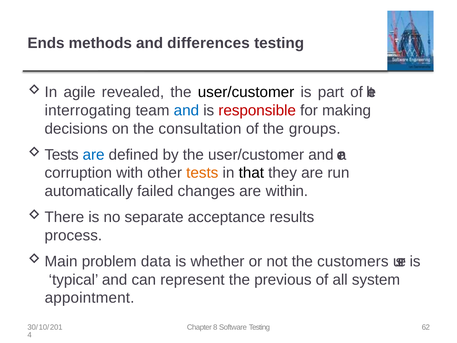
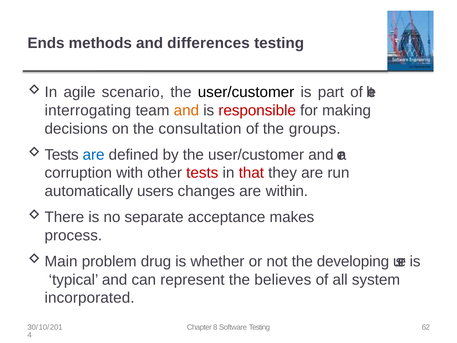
revealed: revealed -> scenario
and at (186, 110) colour: blue -> orange
tests colour: orange -> red
that colour: black -> red
failed: failed -> users
results: results -> makes
data: data -> drug
customers: customers -> developing
previous: previous -> believes
appointment: appointment -> incorporated
